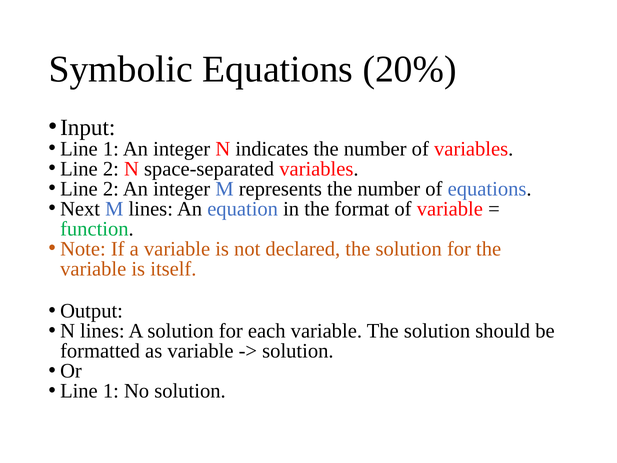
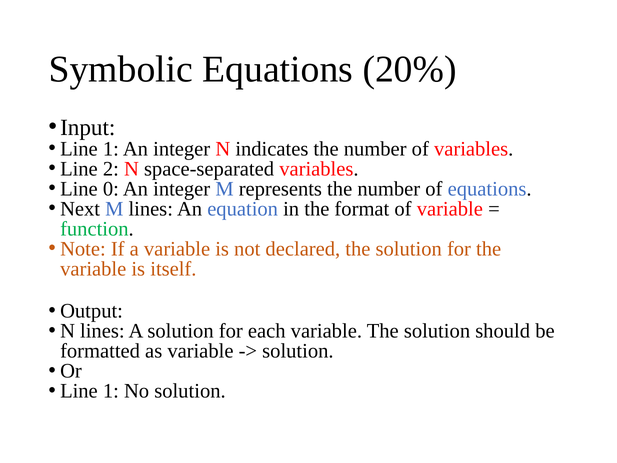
2 at (111, 189): 2 -> 0
